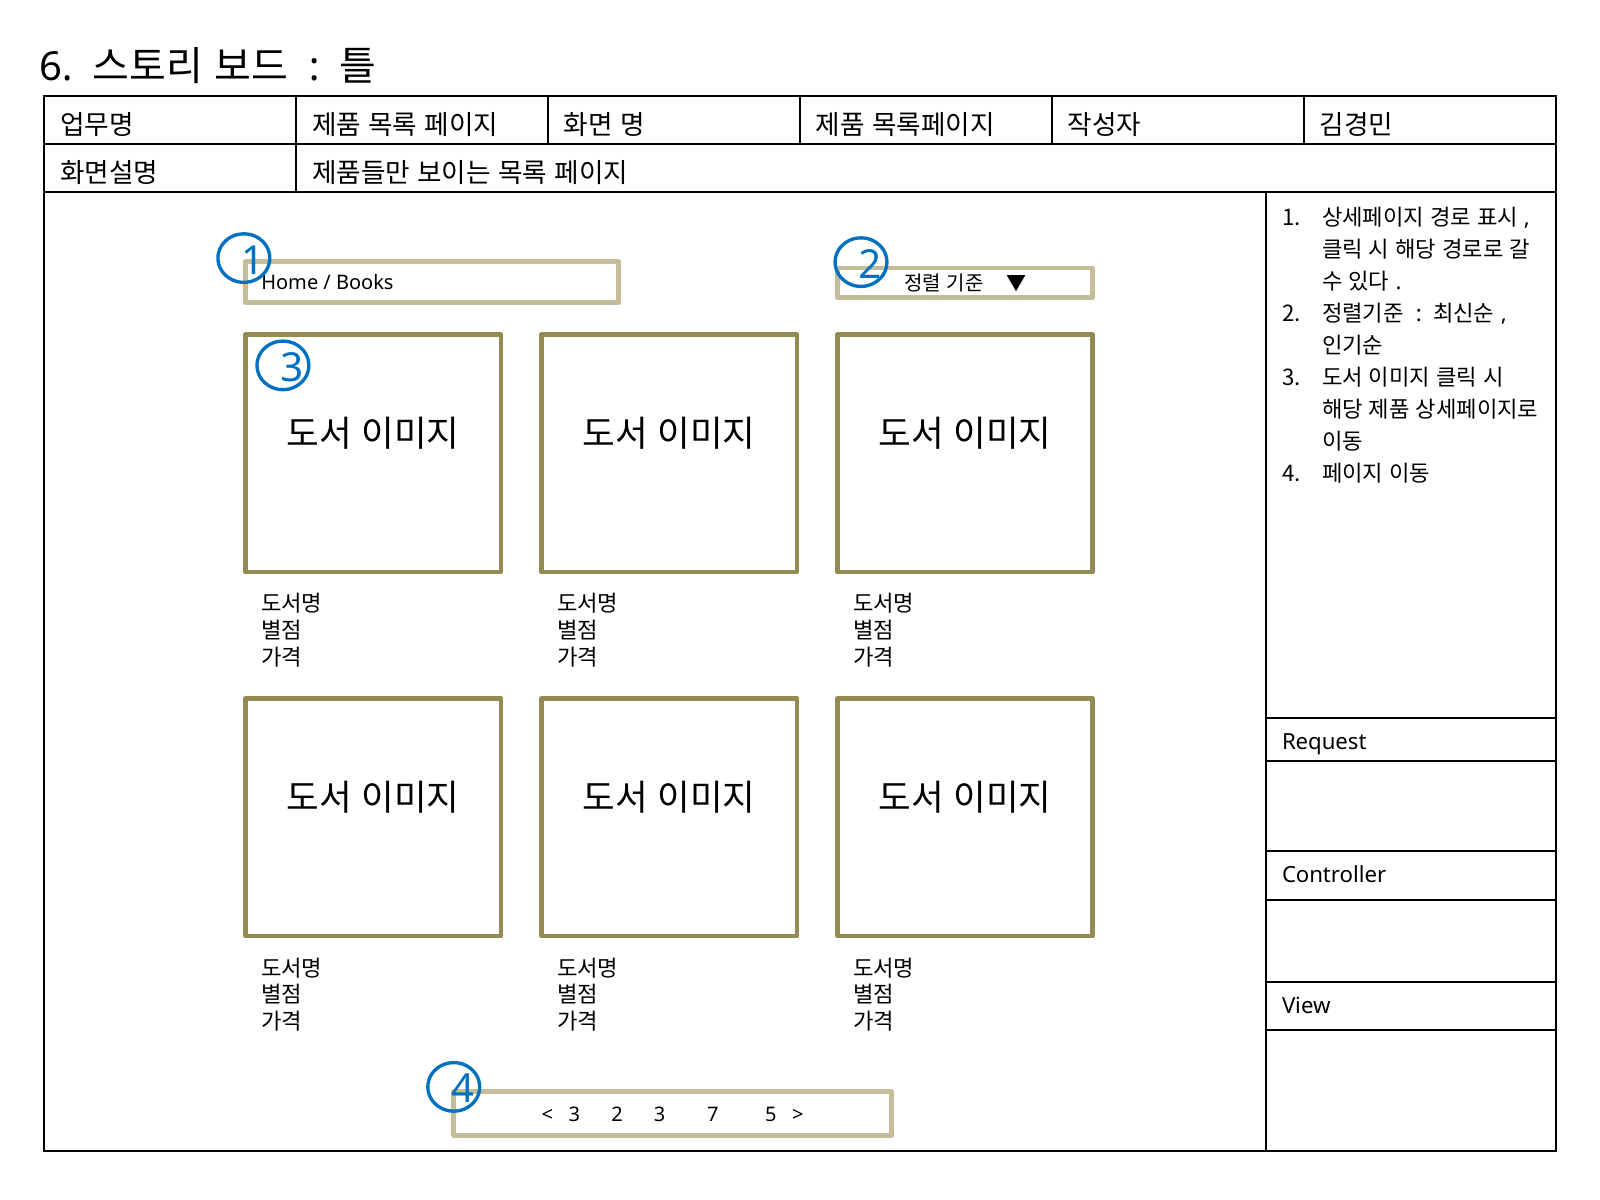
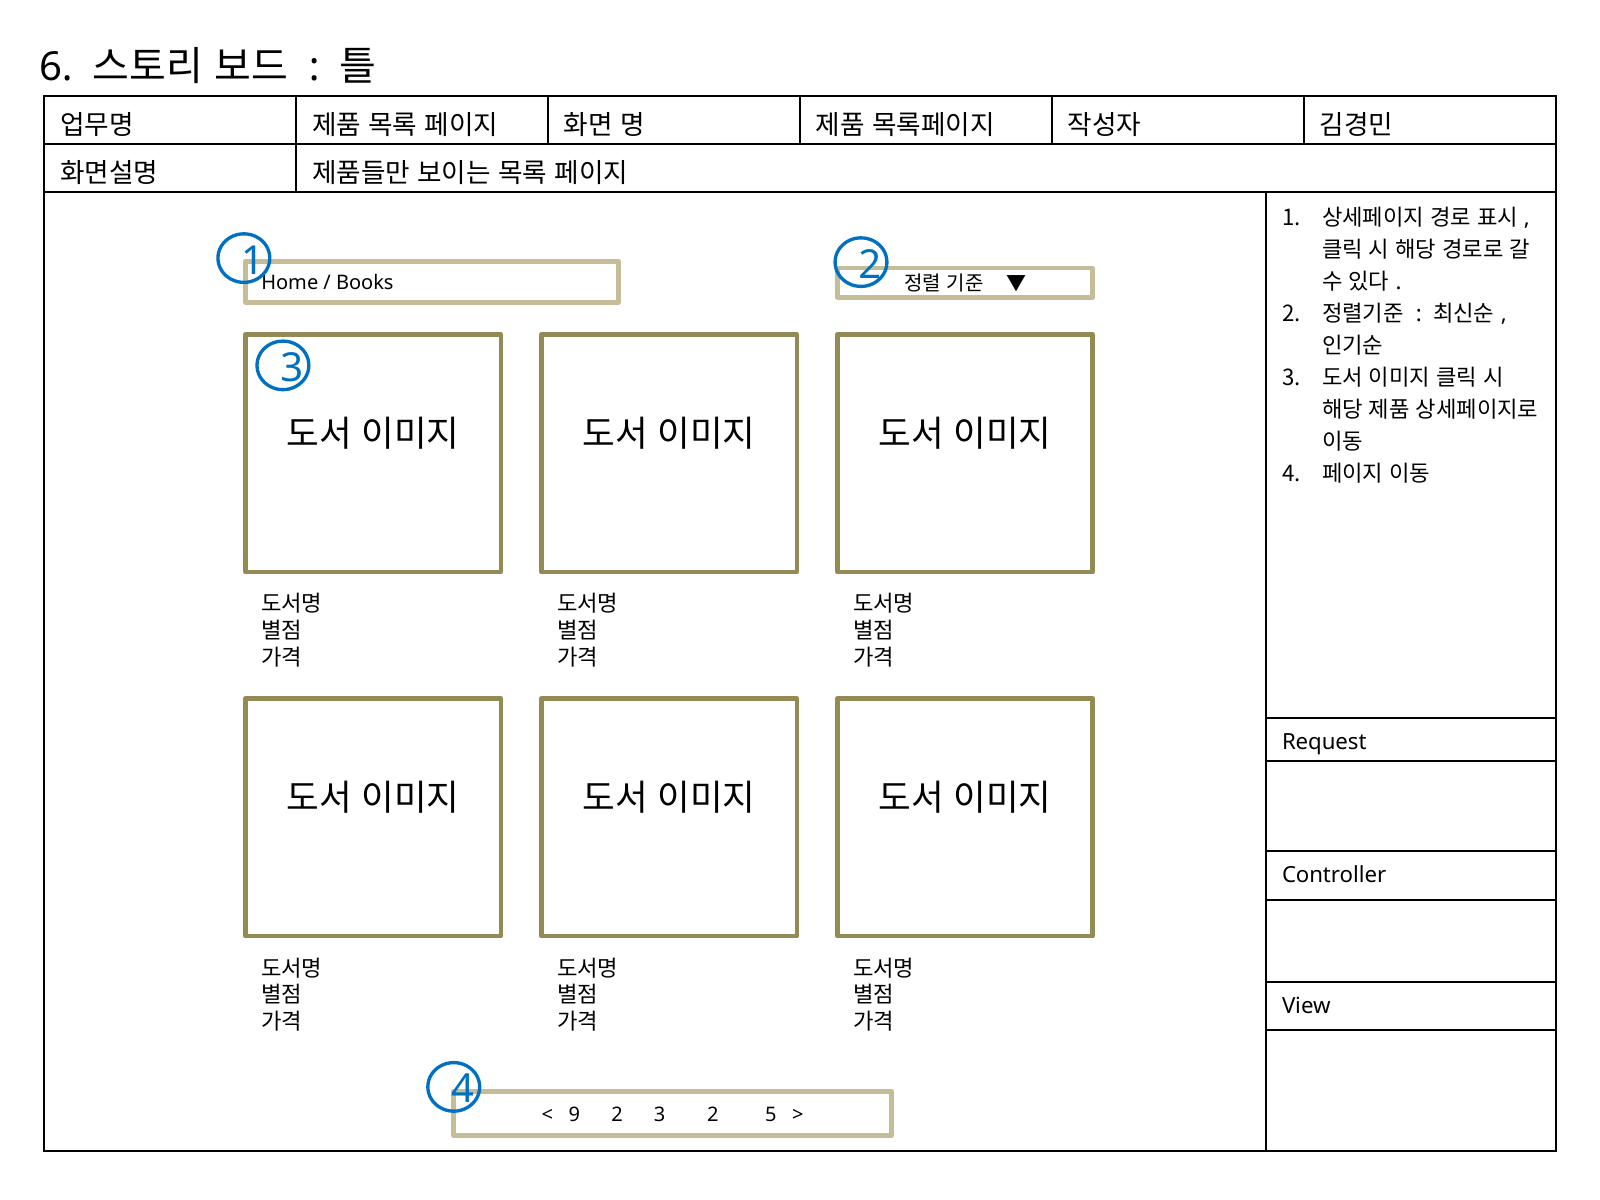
3 at (574, 1115): 3 -> 9
3 7: 7 -> 2
